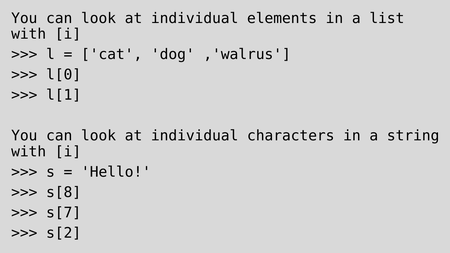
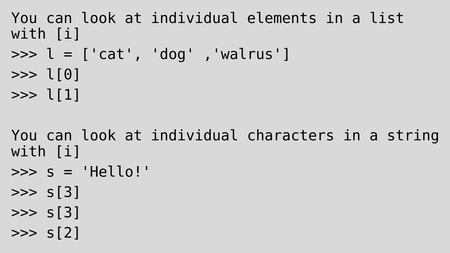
s[8 at (64, 192): s[8 -> s[3
s[7 at (64, 213): s[7 -> s[3
